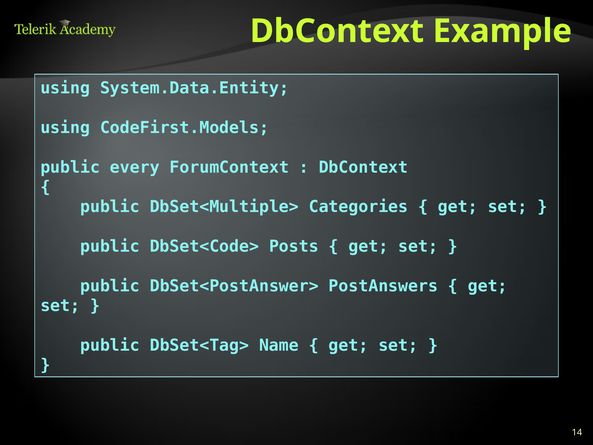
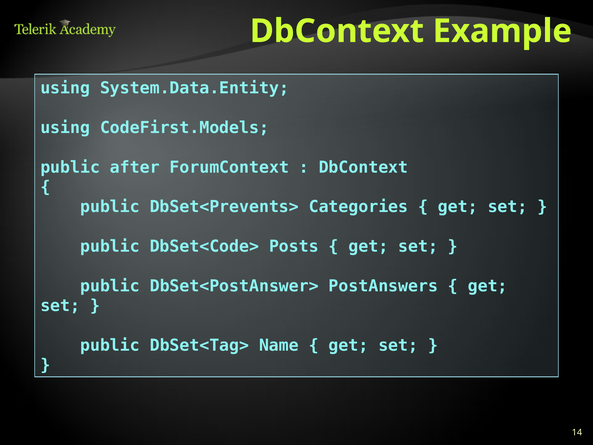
every: every -> after
DbSet<Multiple>: DbSet<Multiple> -> DbSet<Prevents>
